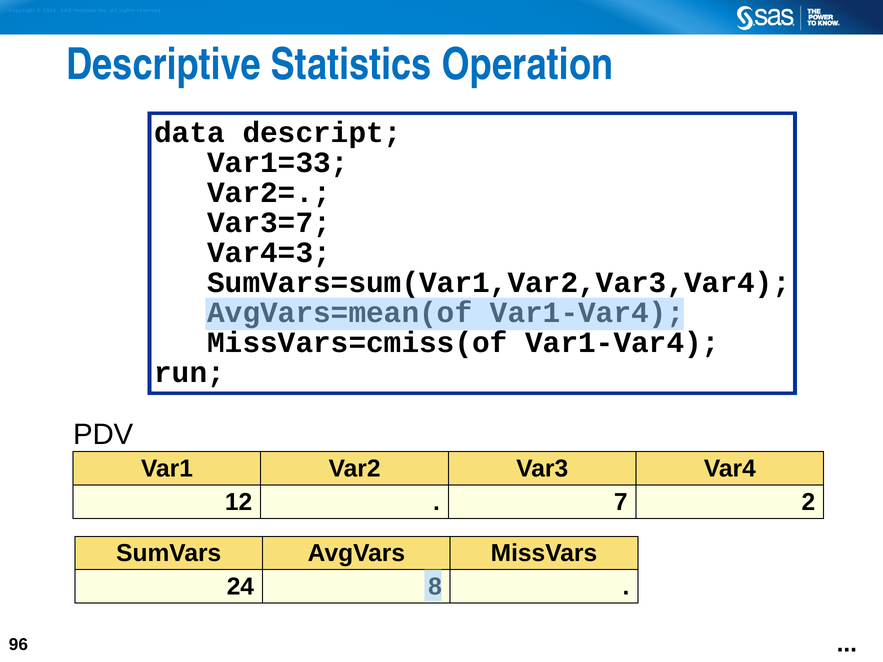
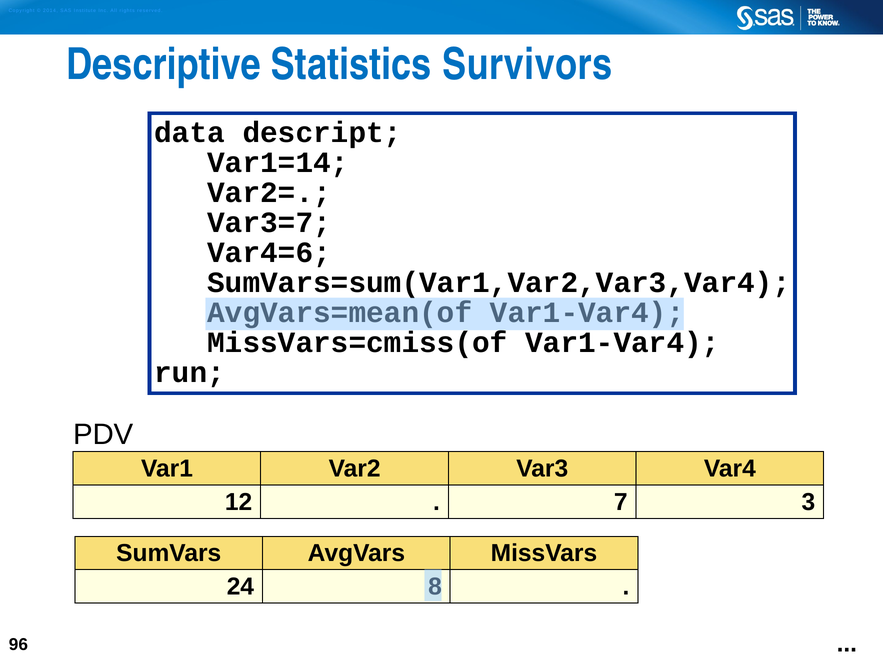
Operation: Operation -> Survivors
Var1=33: Var1=33 -> Var1=14
Var4=3: Var4=3 -> Var4=6
2: 2 -> 3
